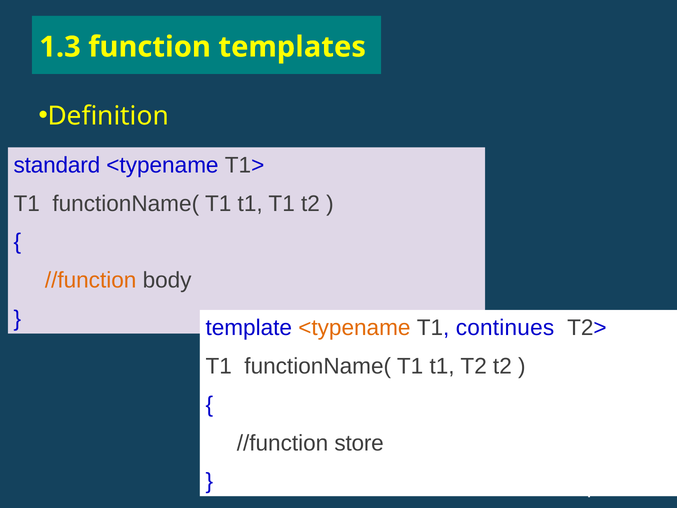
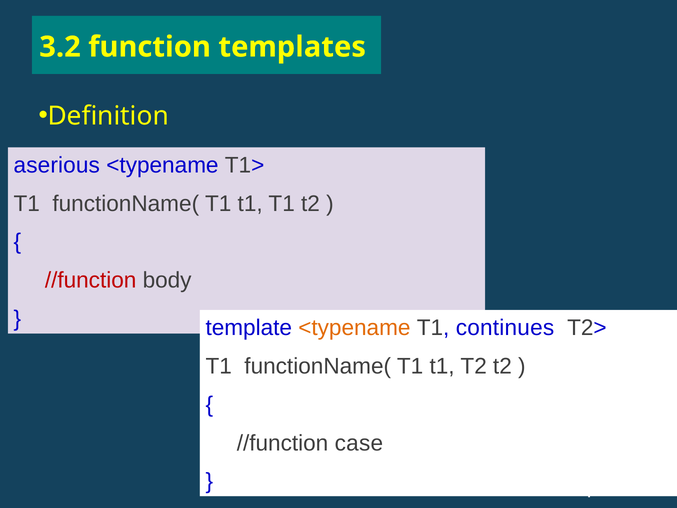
1.3: 1.3 -> 3.2
standard: standard -> aserious
//function at (91, 280) colour: orange -> red
store: store -> case
